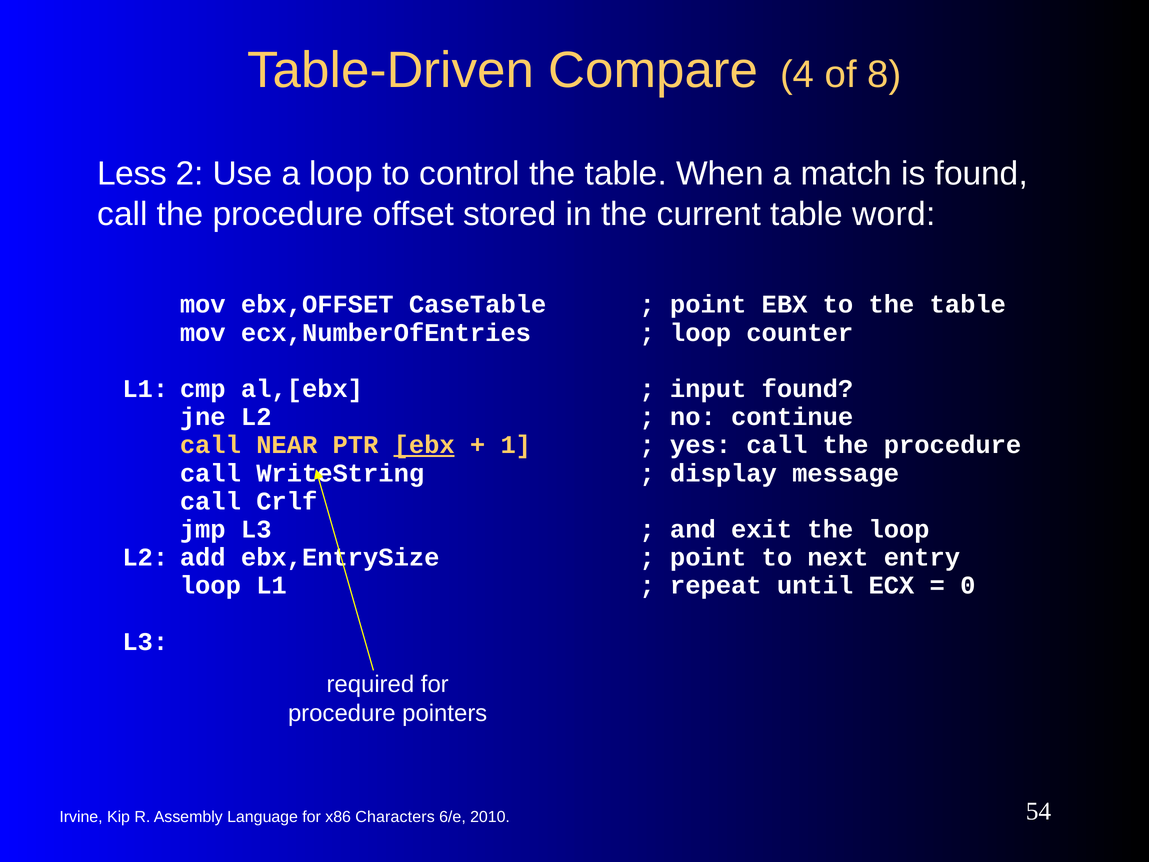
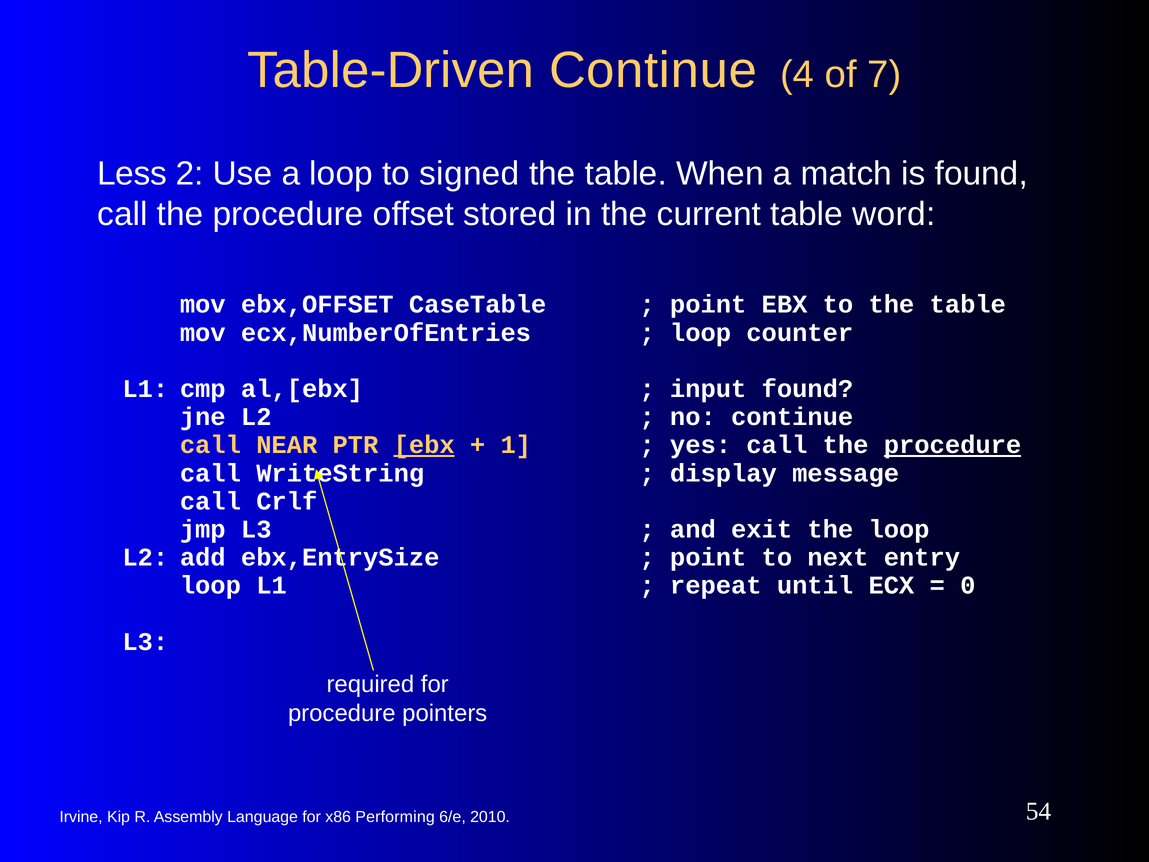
Table-Driven Compare: Compare -> Continue
8: 8 -> 7
control: control -> signed
procedure at (953, 445) underline: none -> present
Characters: Characters -> Performing
